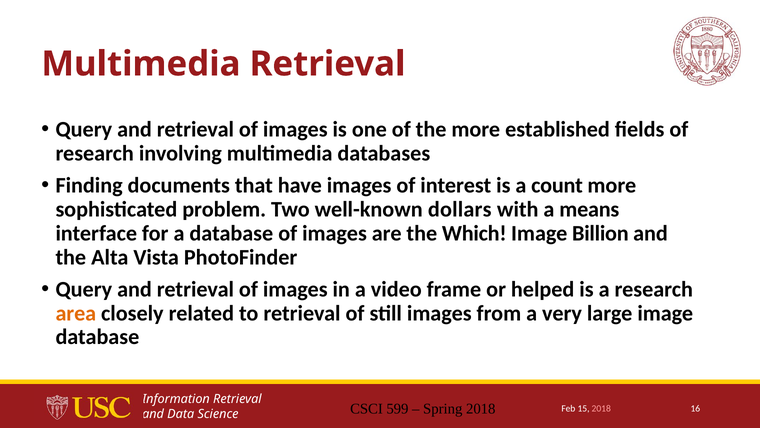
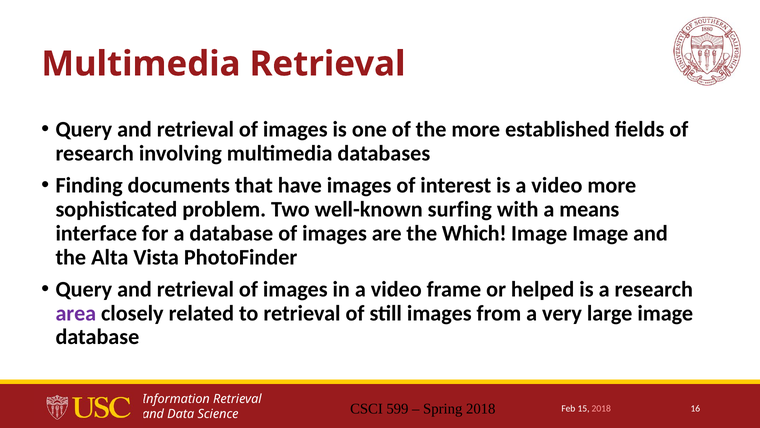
is a count: count -> video
dollars: dollars -> surfing
Image Billion: Billion -> Image
area colour: orange -> purple
